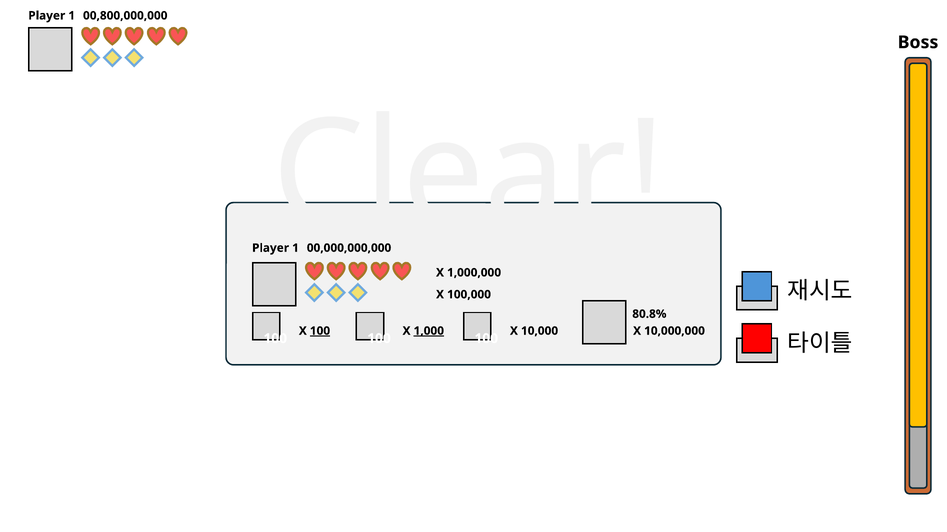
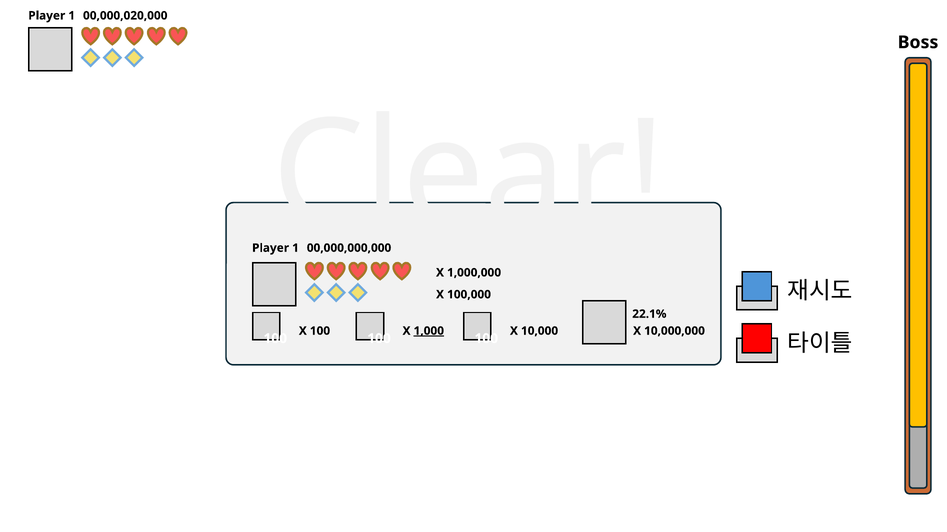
00,800,000,000: 00,800,000,000 -> 00,000,020,000
80.8%: 80.8% -> 22.1%
100 at (320, 331) underline: present -> none
